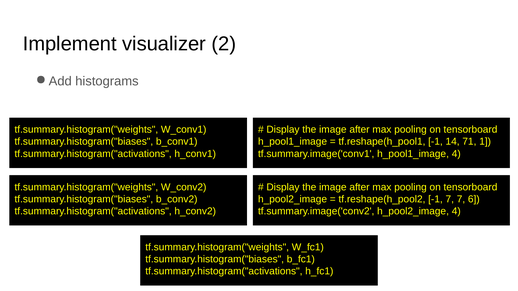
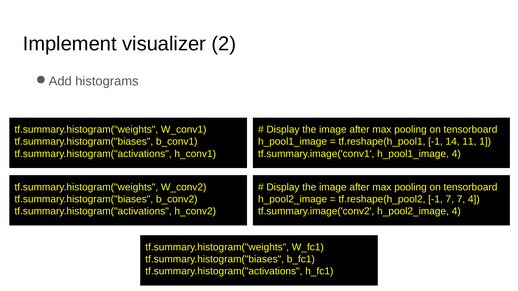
71: 71 -> 11
7 6: 6 -> 4
